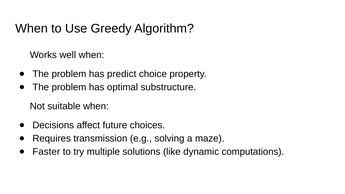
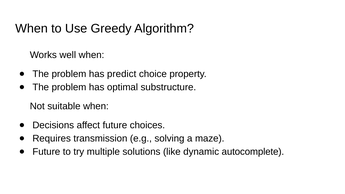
Faster at (46, 152): Faster -> Future
computations: computations -> autocomplete
